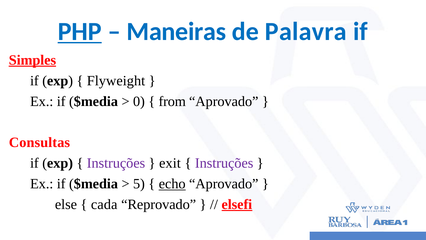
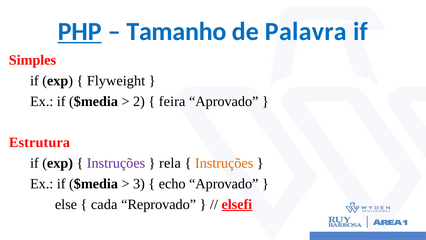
Maneiras: Maneiras -> Tamanho
Simples underline: present -> none
0: 0 -> 2
from: from -> feira
Consultas: Consultas -> Estrutura
exit: exit -> rela
Instruções at (224, 163) colour: purple -> orange
5: 5 -> 3
echo underline: present -> none
